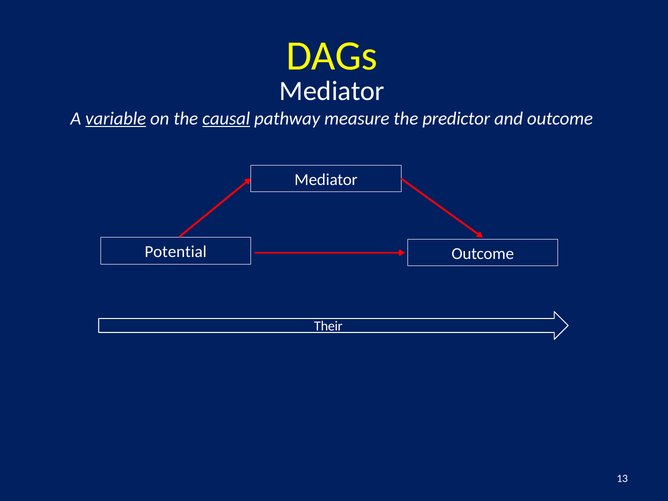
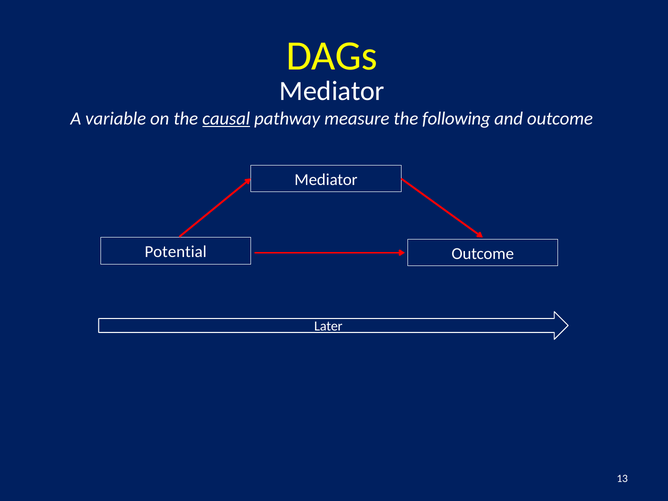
variable underline: present -> none
predictor: predictor -> following
Their: Their -> Later
